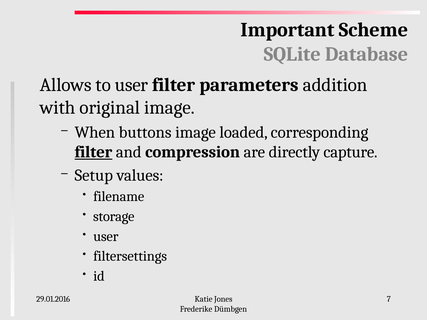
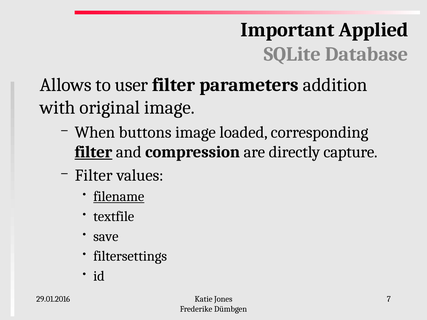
Scheme: Scheme -> Applied
Setup at (94, 176): Setup -> Filter
filename underline: none -> present
storage: storage -> textfile
user at (106, 237): user -> save
